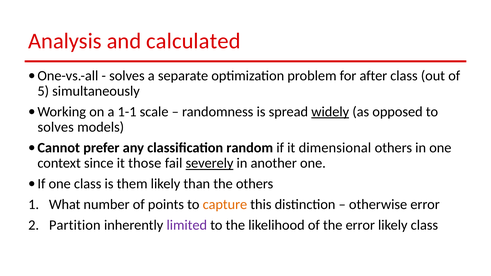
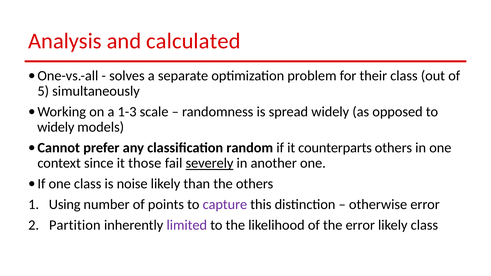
after: after -> their
1-1: 1-1 -> 1-3
widely at (330, 112) underline: present -> none
solves at (56, 127): solves -> widely
dimensional: dimensional -> counterparts
them: them -> noise
What: What -> Using
capture colour: orange -> purple
